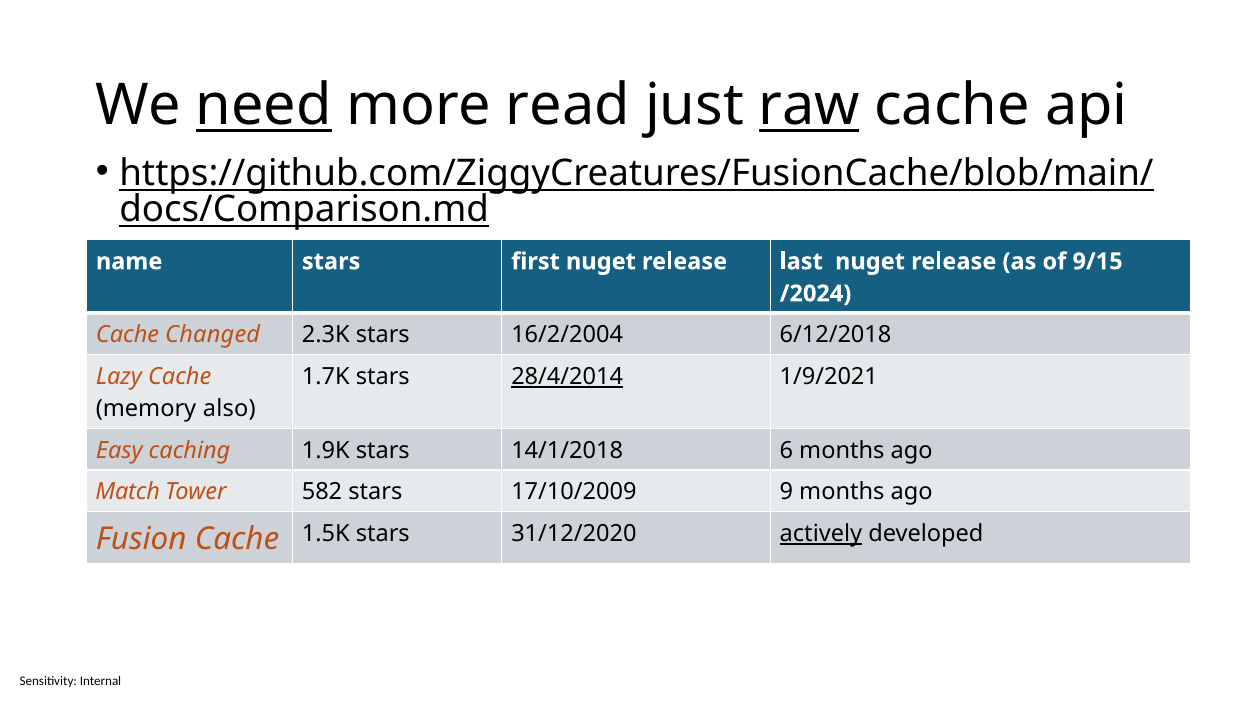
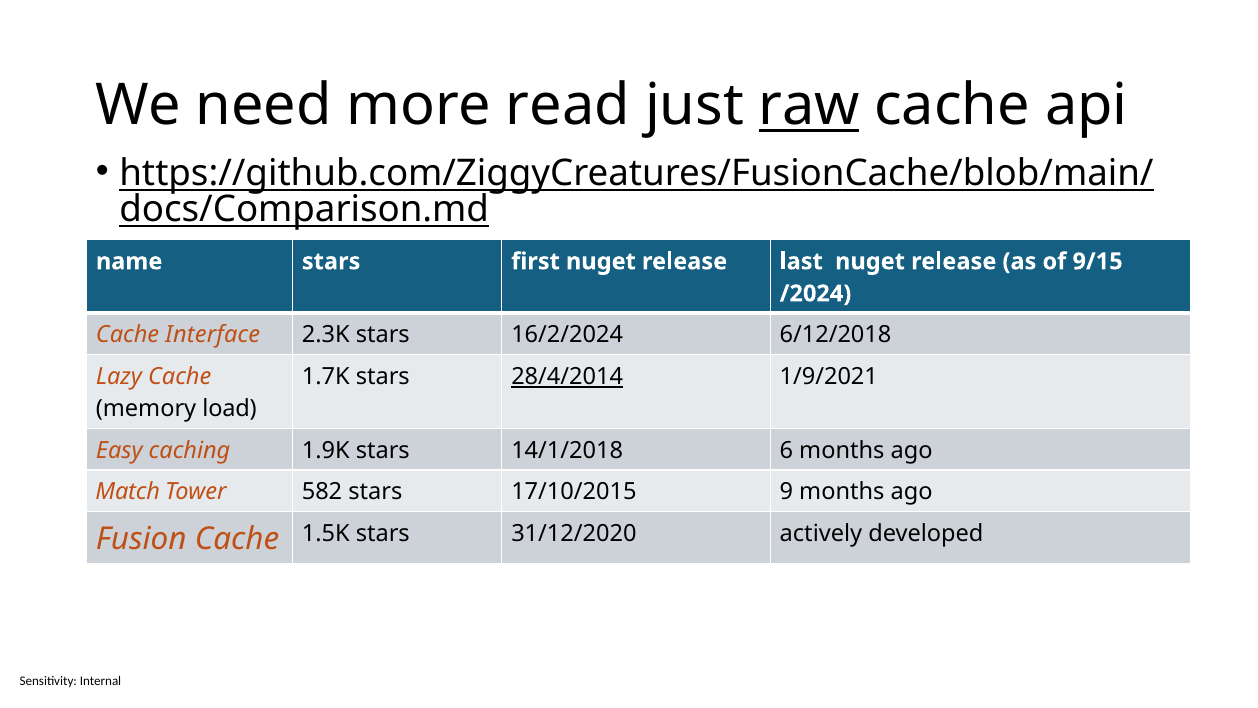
need underline: present -> none
Changed: Changed -> Interface
16/2/2004: 16/2/2004 -> 16/2/2024
also: also -> load
17/10/2009: 17/10/2009 -> 17/10/2015
actively underline: present -> none
